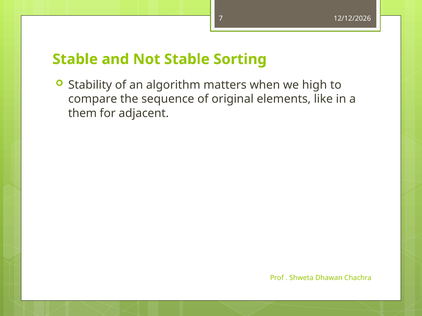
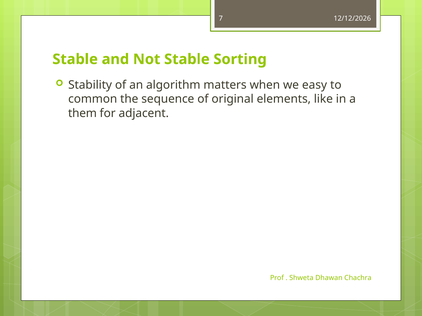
high: high -> easy
compare: compare -> common
